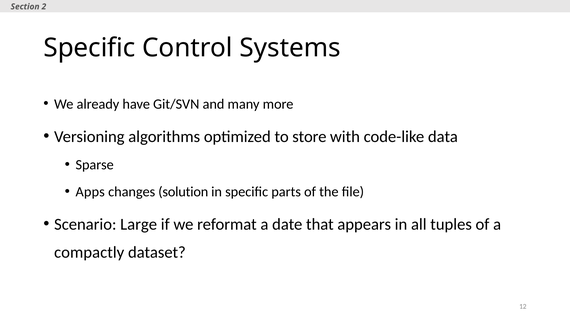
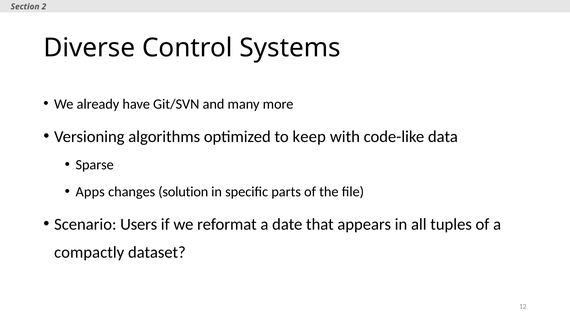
Specific at (89, 48): Specific -> Diverse
store: store -> keep
Large: Large -> Users
